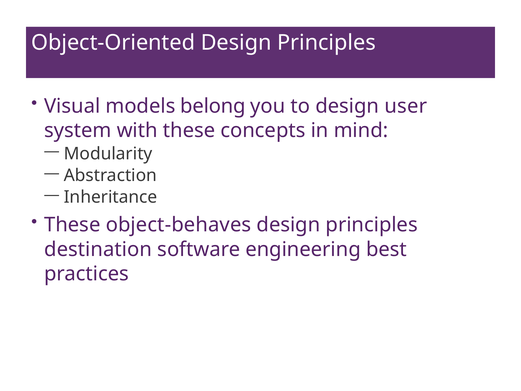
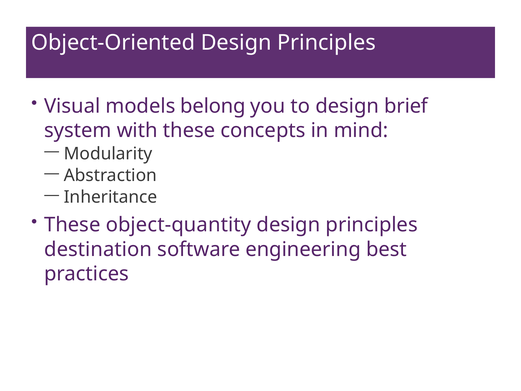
user: user -> brief
object-behaves: object-behaves -> object-quantity
